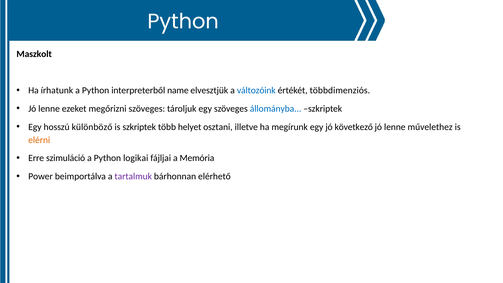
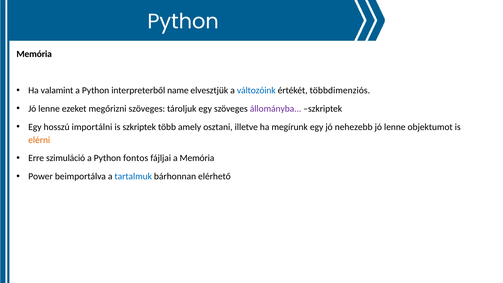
Maszkolt at (34, 54): Maszkolt -> Memória
írhatunk: írhatunk -> valamint
állományba colour: blue -> purple
különböző: különböző -> importálni
helyet: helyet -> amely
következő: következő -> nehezebb
művelethez: művelethez -> objektumot
logikai: logikai -> fontos
tartalmuk colour: purple -> blue
